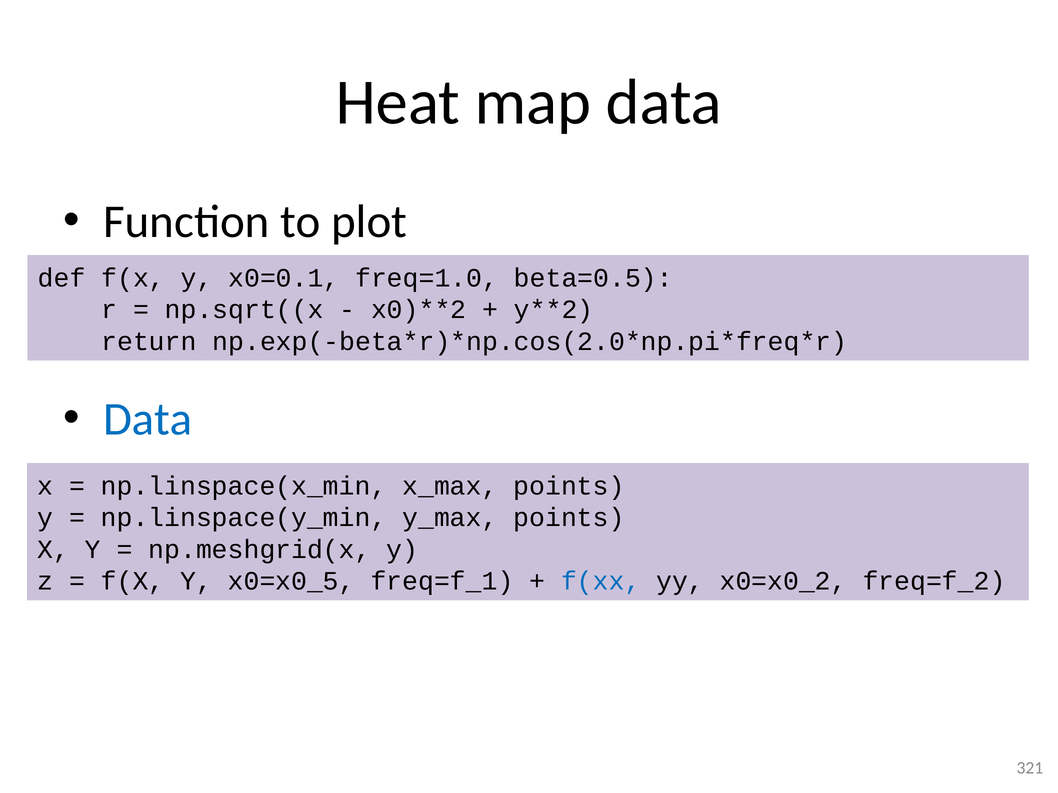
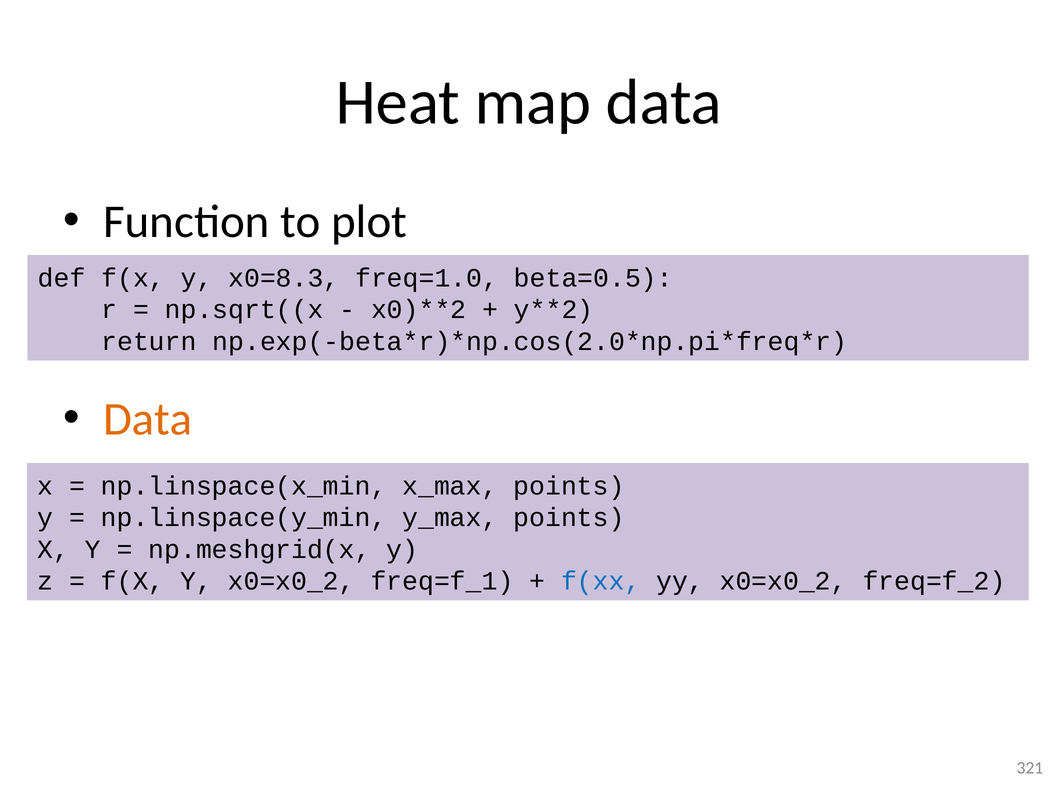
x0=0.1: x0=0.1 -> x0=8.3
Data at (148, 420) colour: blue -> orange
Y x0=x0_5: x0=x0_5 -> x0=x0_2
